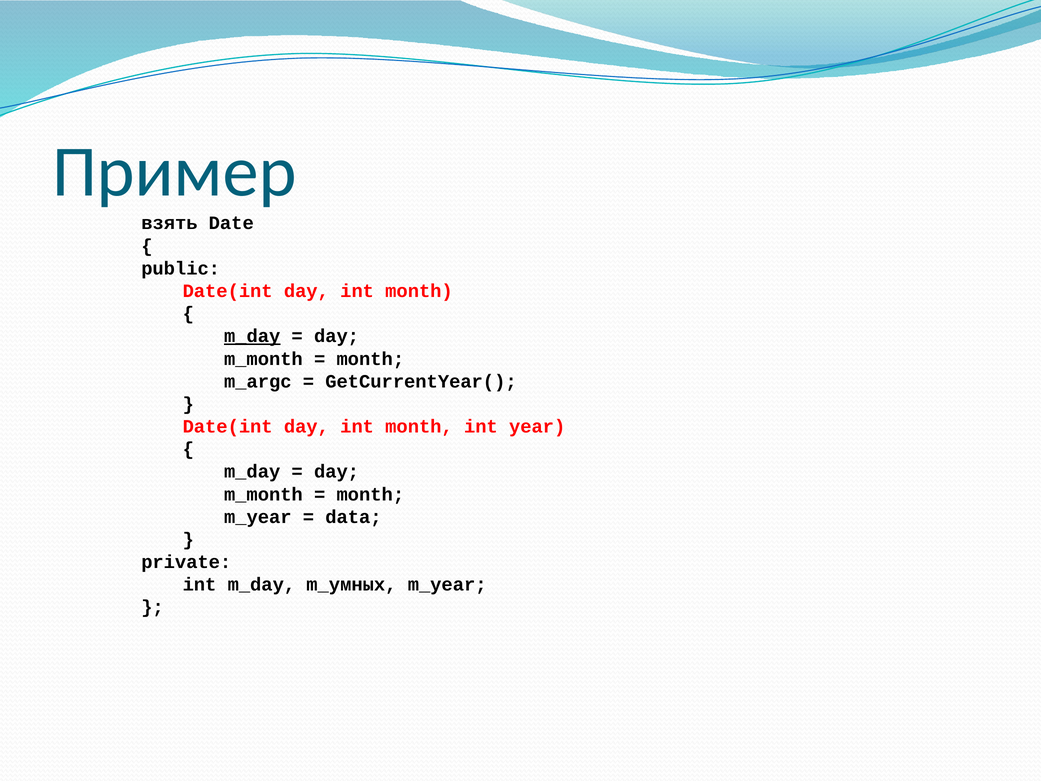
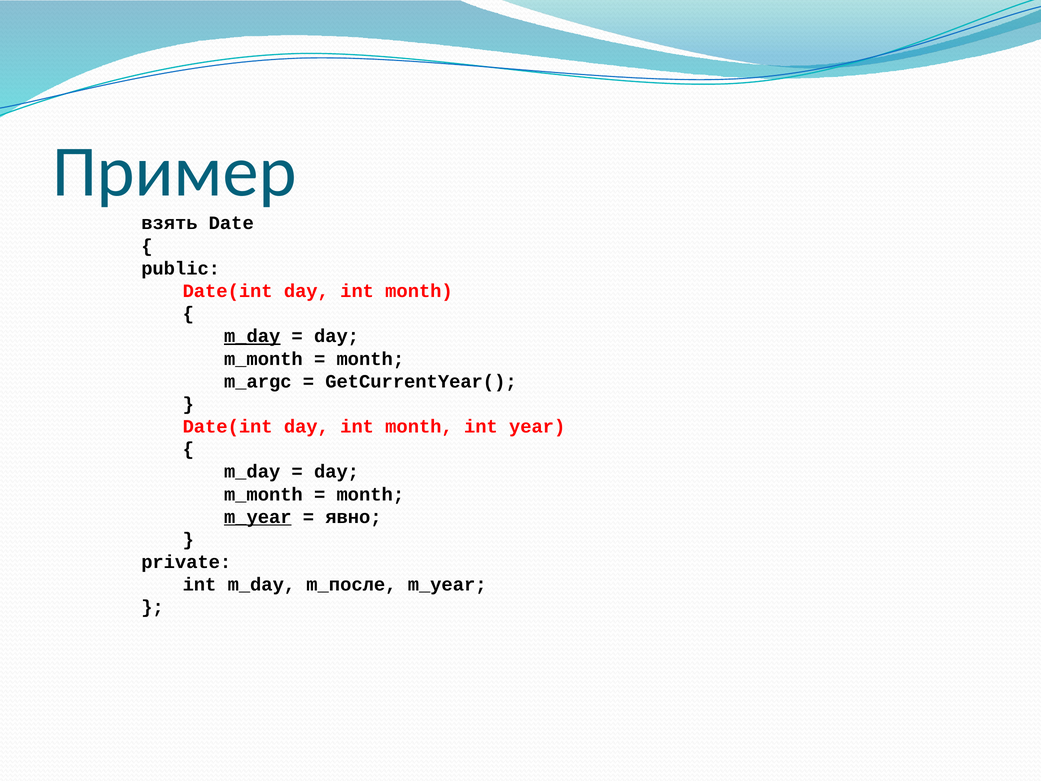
m_year at (258, 517) underline: none -> present
data: data -> явно
m_умных: m_умных -> m_после
